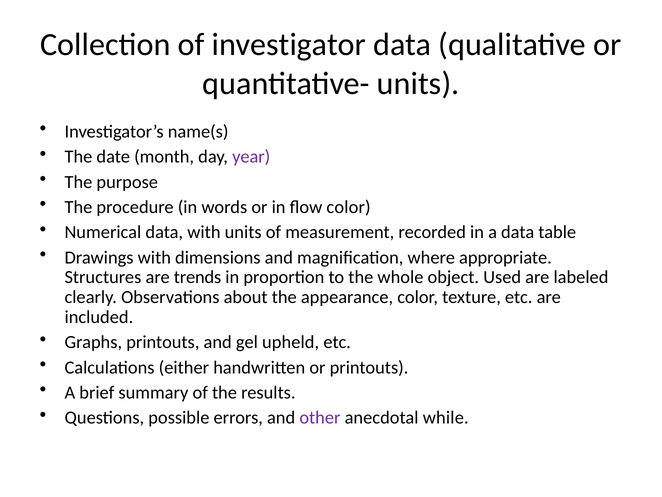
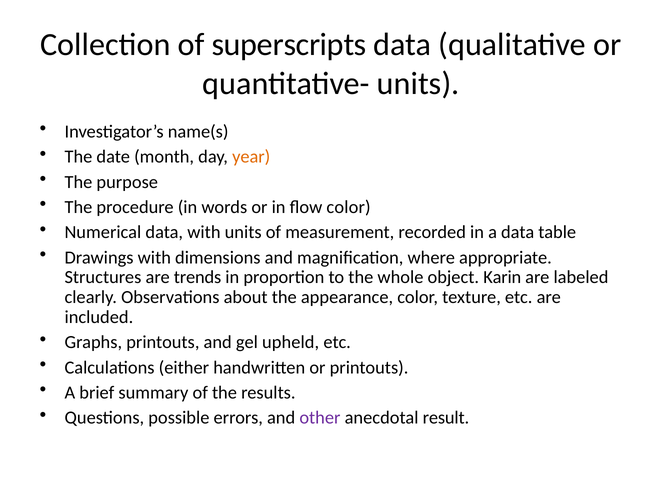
investigator: investigator -> superscripts
year colour: purple -> orange
Used: Used -> Karin
while: while -> result
